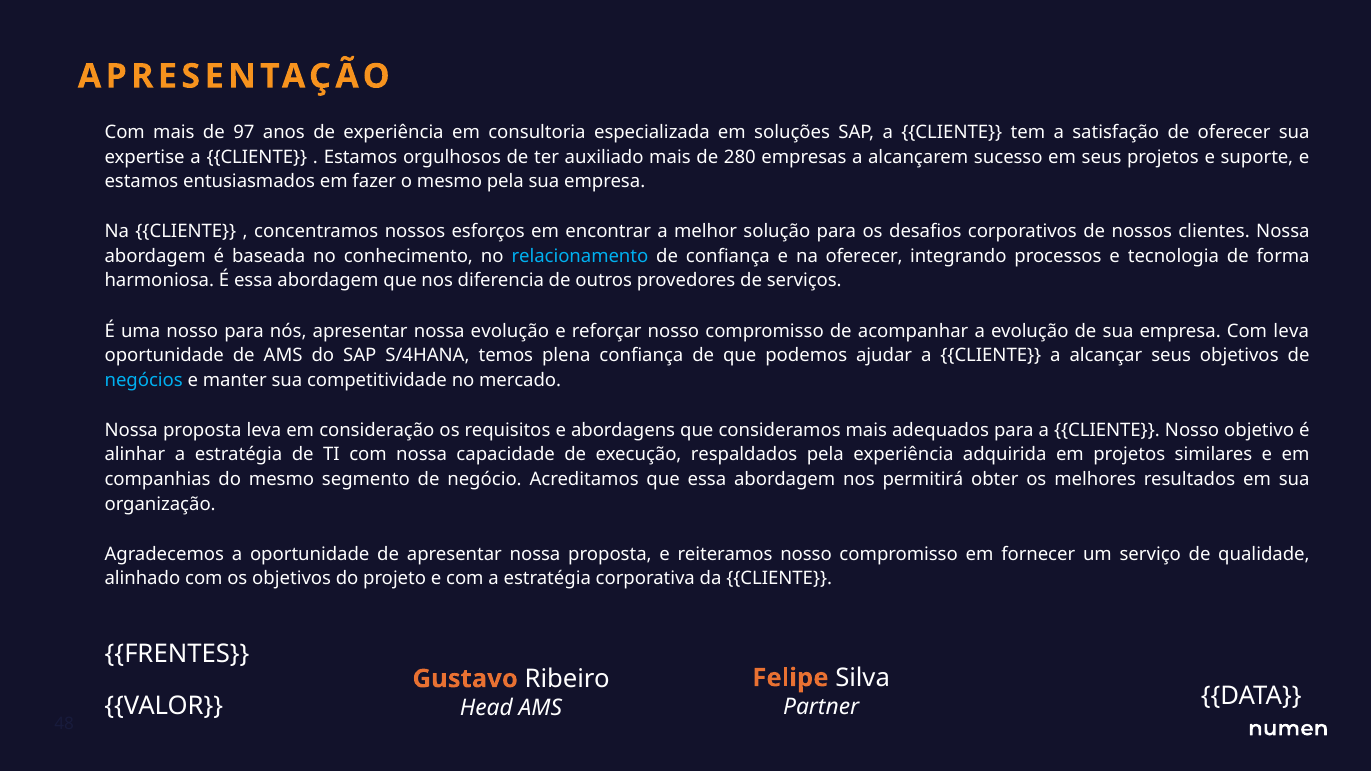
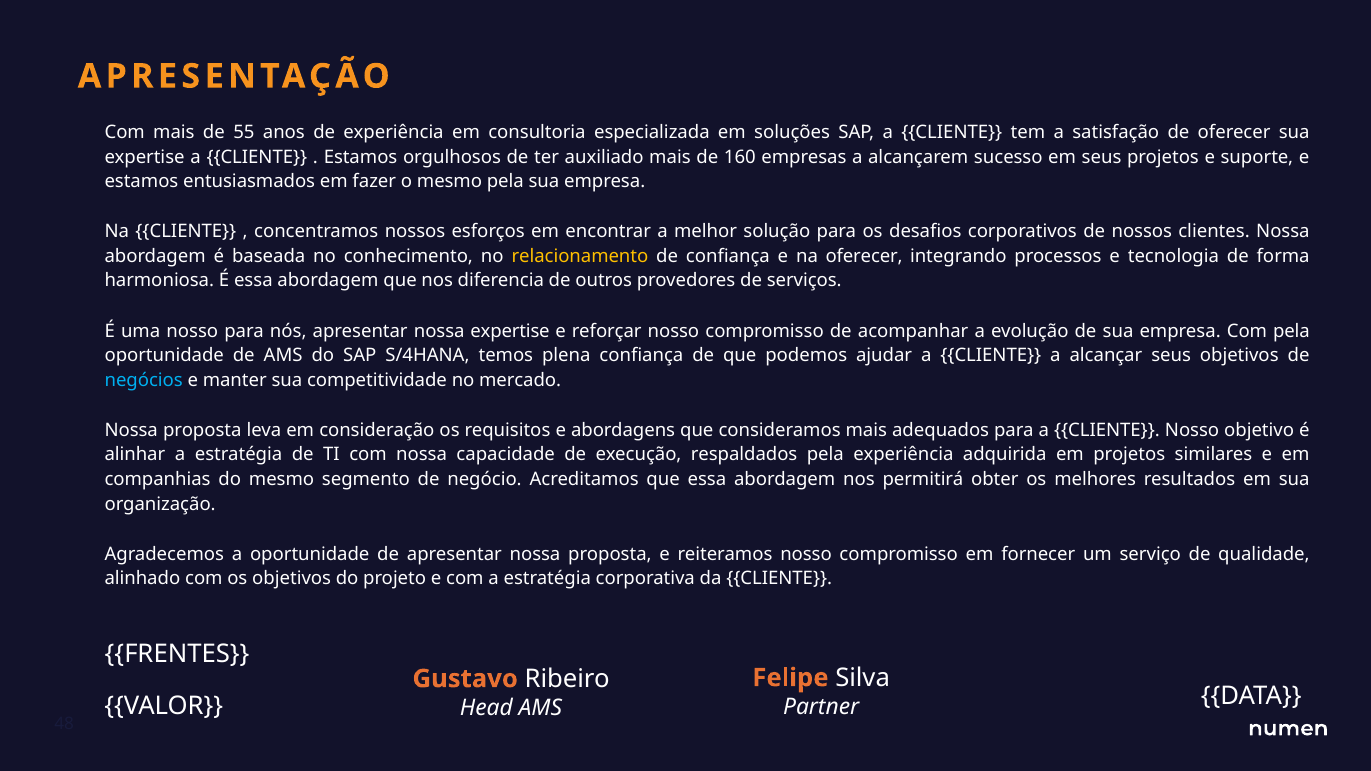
97: 97 -> 55
280: 280 -> 160
relacionamento colour: light blue -> yellow
nossa evolução: evolução -> expertise
Com leva: leva -> pela
